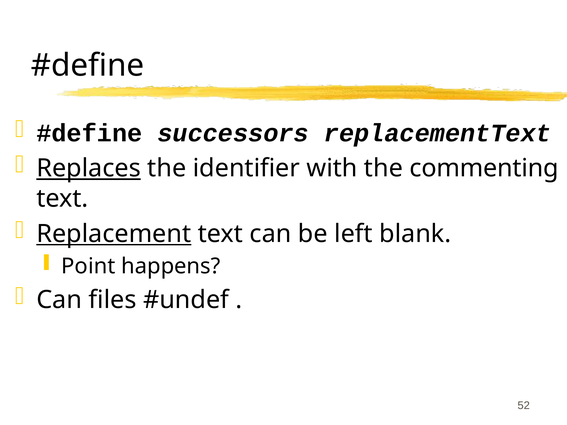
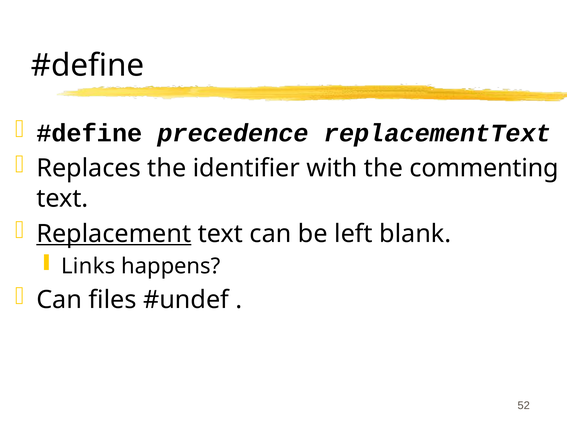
successors: successors -> precedence
Replaces underline: present -> none
Point: Point -> Links
